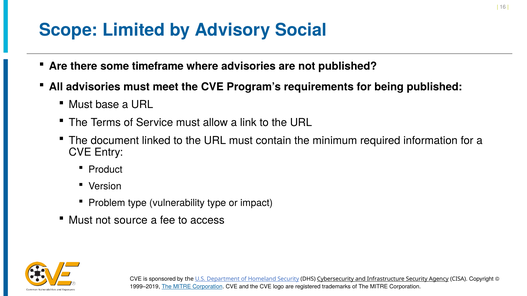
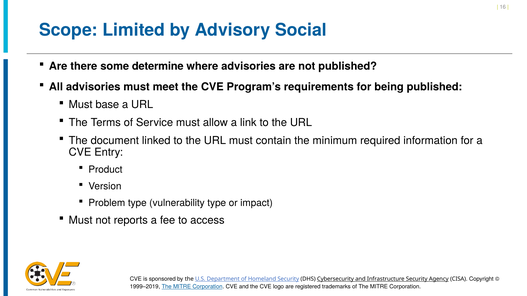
timeframe: timeframe -> determine
source: source -> reports
